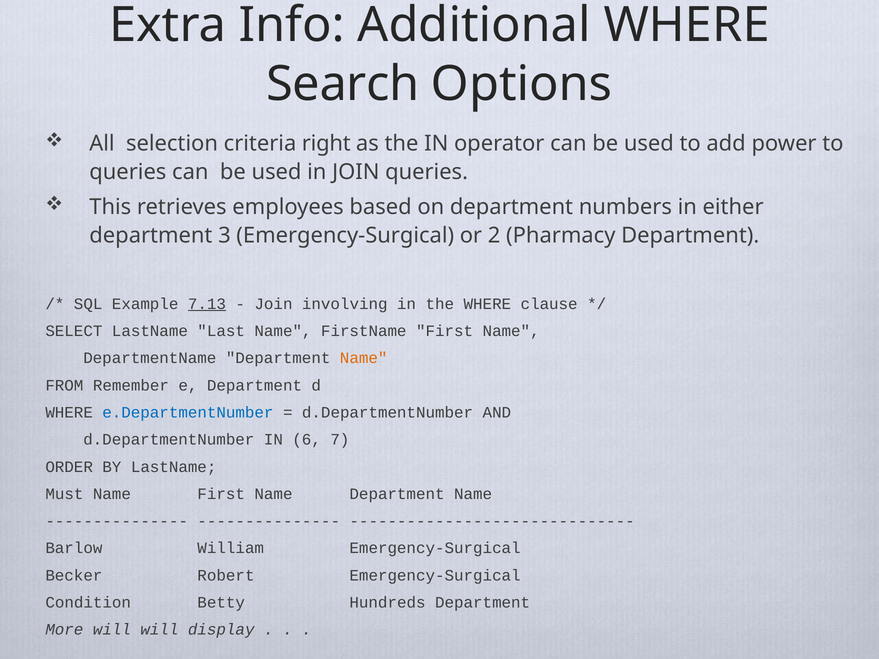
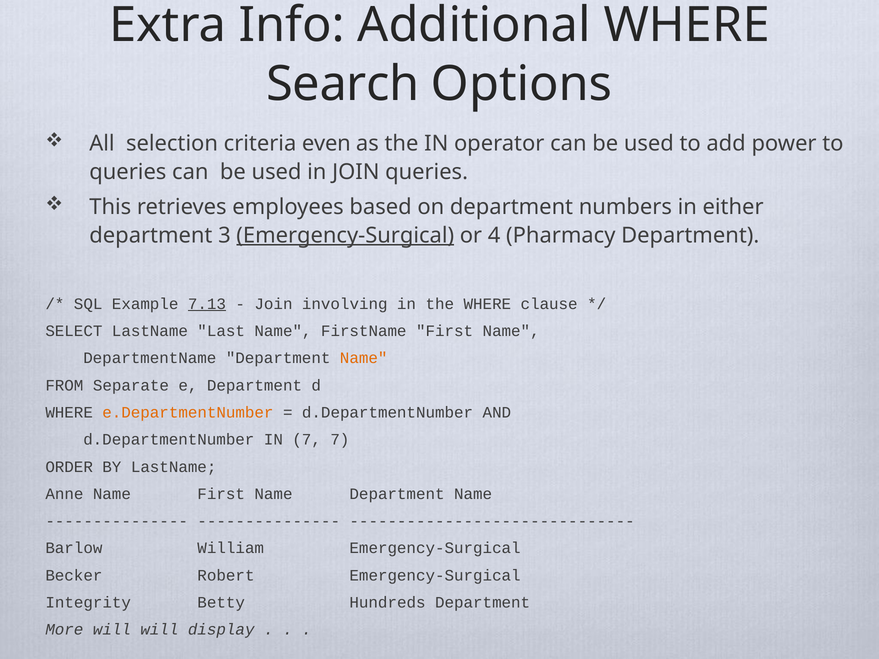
right: right -> even
Emergency-Surgical at (345, 235) underline: none -> present
2: 2 -> 4
Remember: Remember -> Separate
e.DepartmentNumber colour: blue -> orange
IN 6: 6 -> 7
Must: Must -> Anne
Condition: Condition -> Integrity
